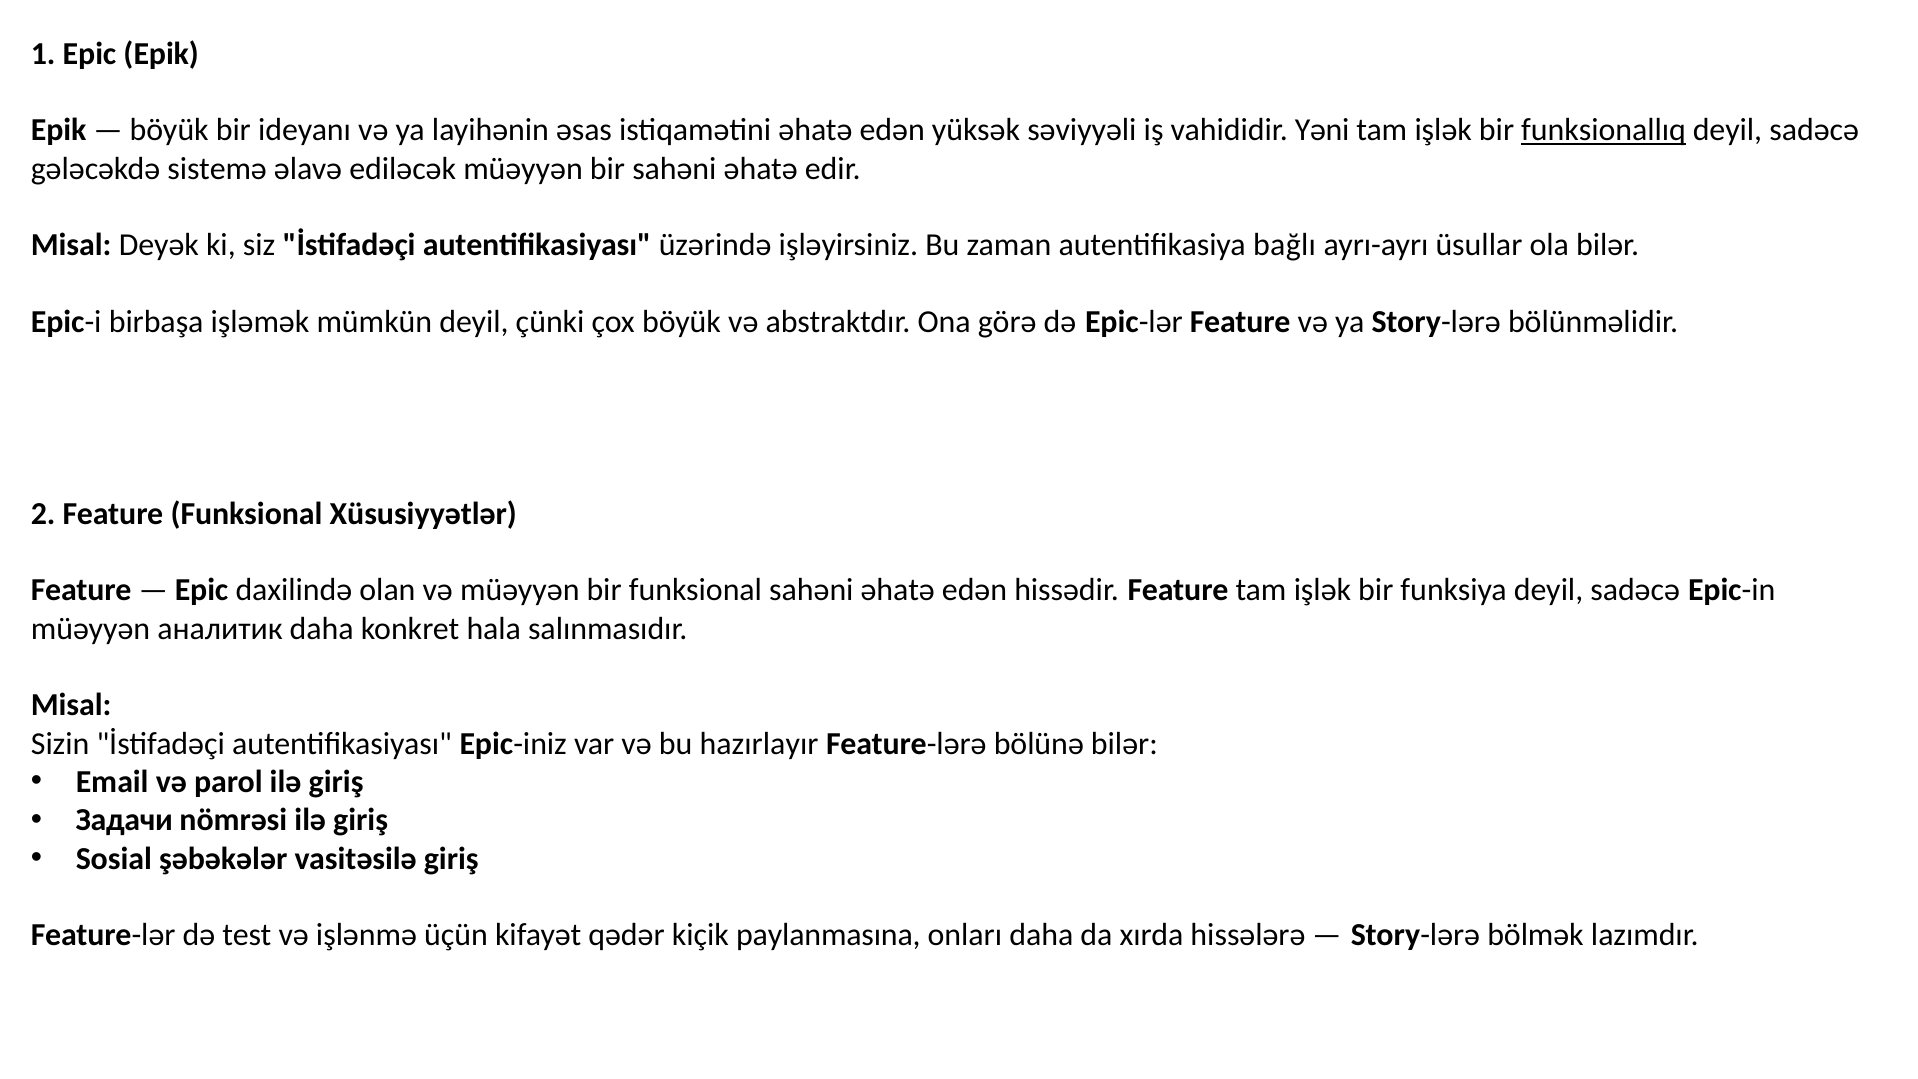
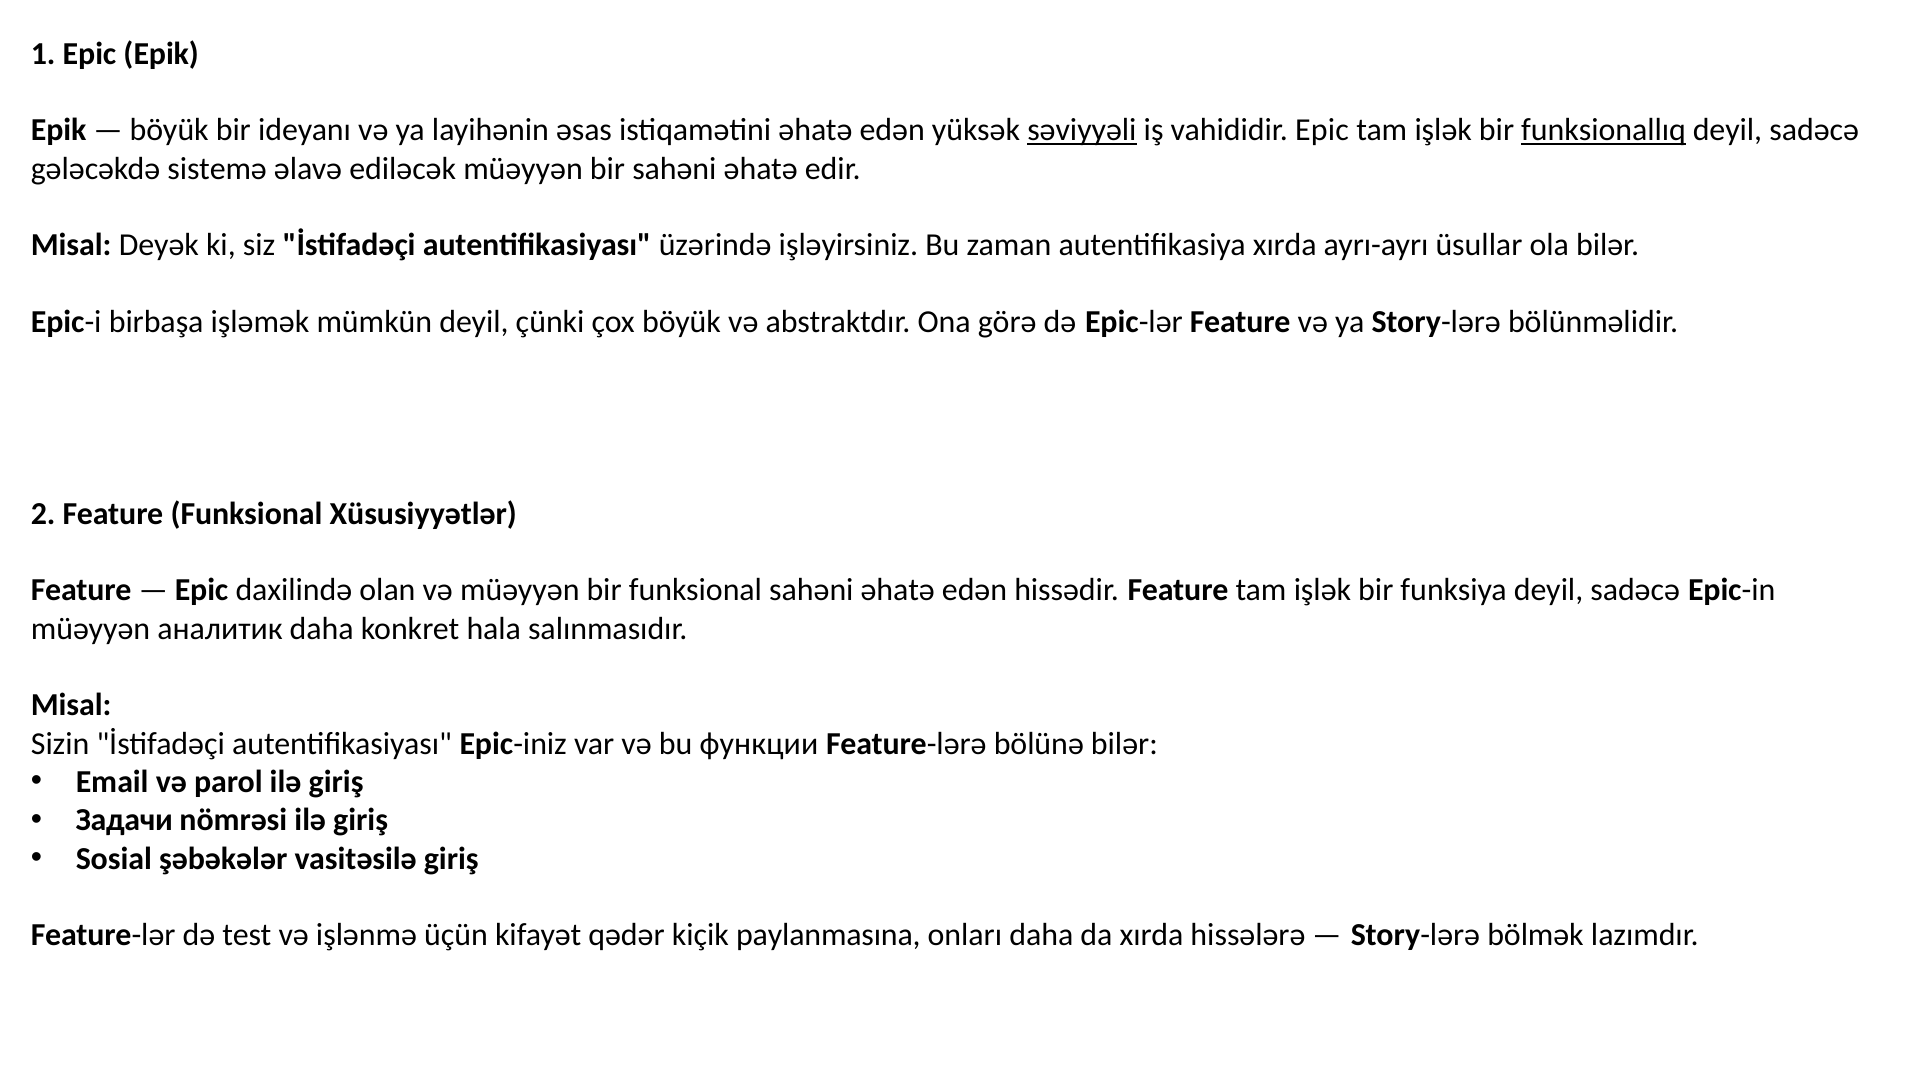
səviyyəli underline: none -> present
vahididir Yəni: Yəni -> Epic
autentifikasiya bağlı: bağlı -> xırda
hazırlayır: hazırlayır -> функции
